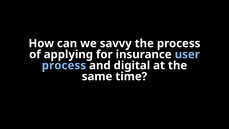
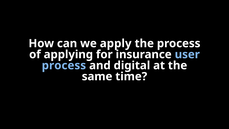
savvy: savvy -> apply
